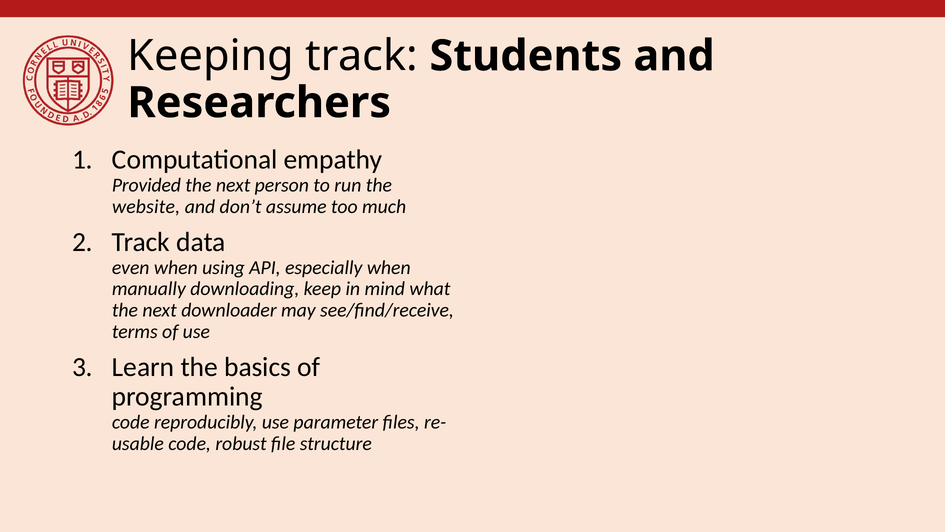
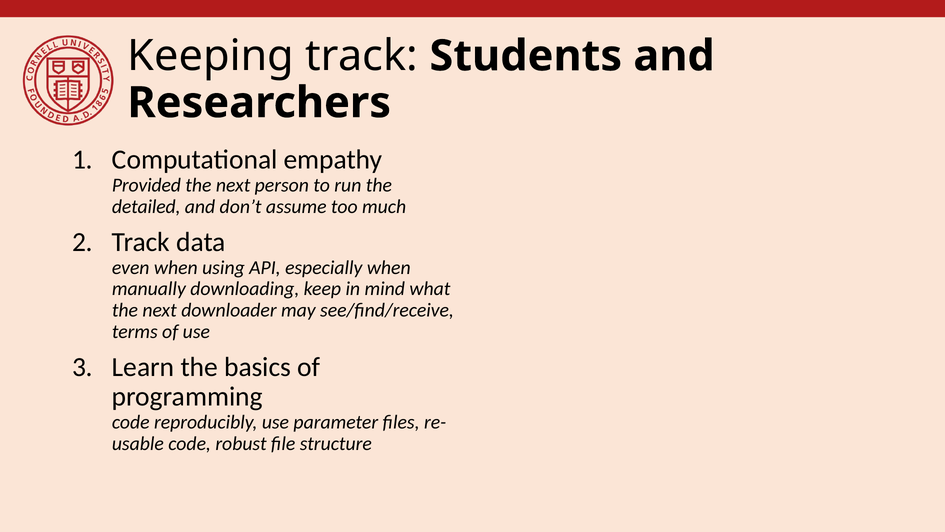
website: website -> detailed
